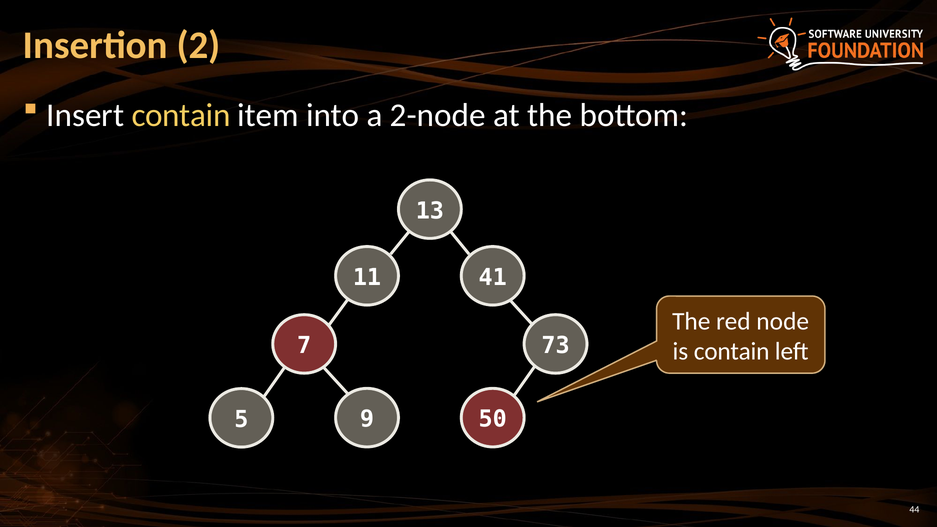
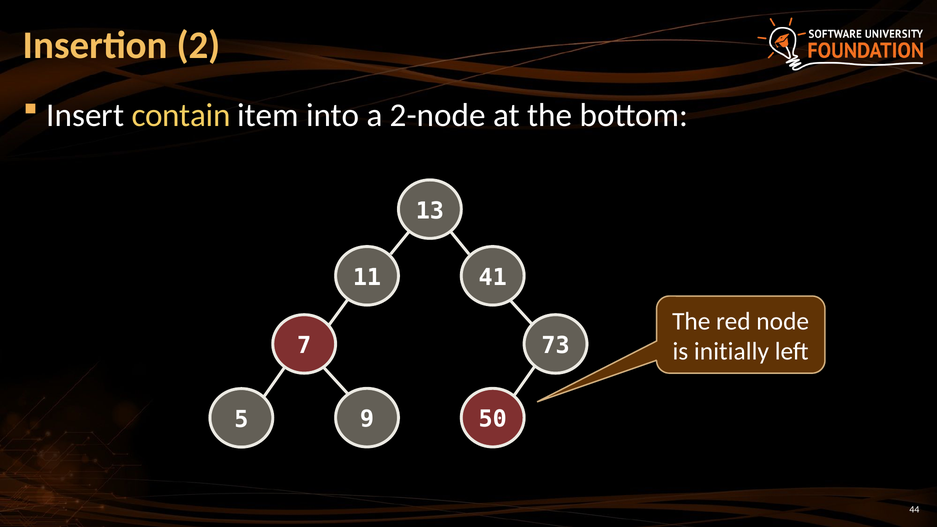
is contain: contain -> initially
